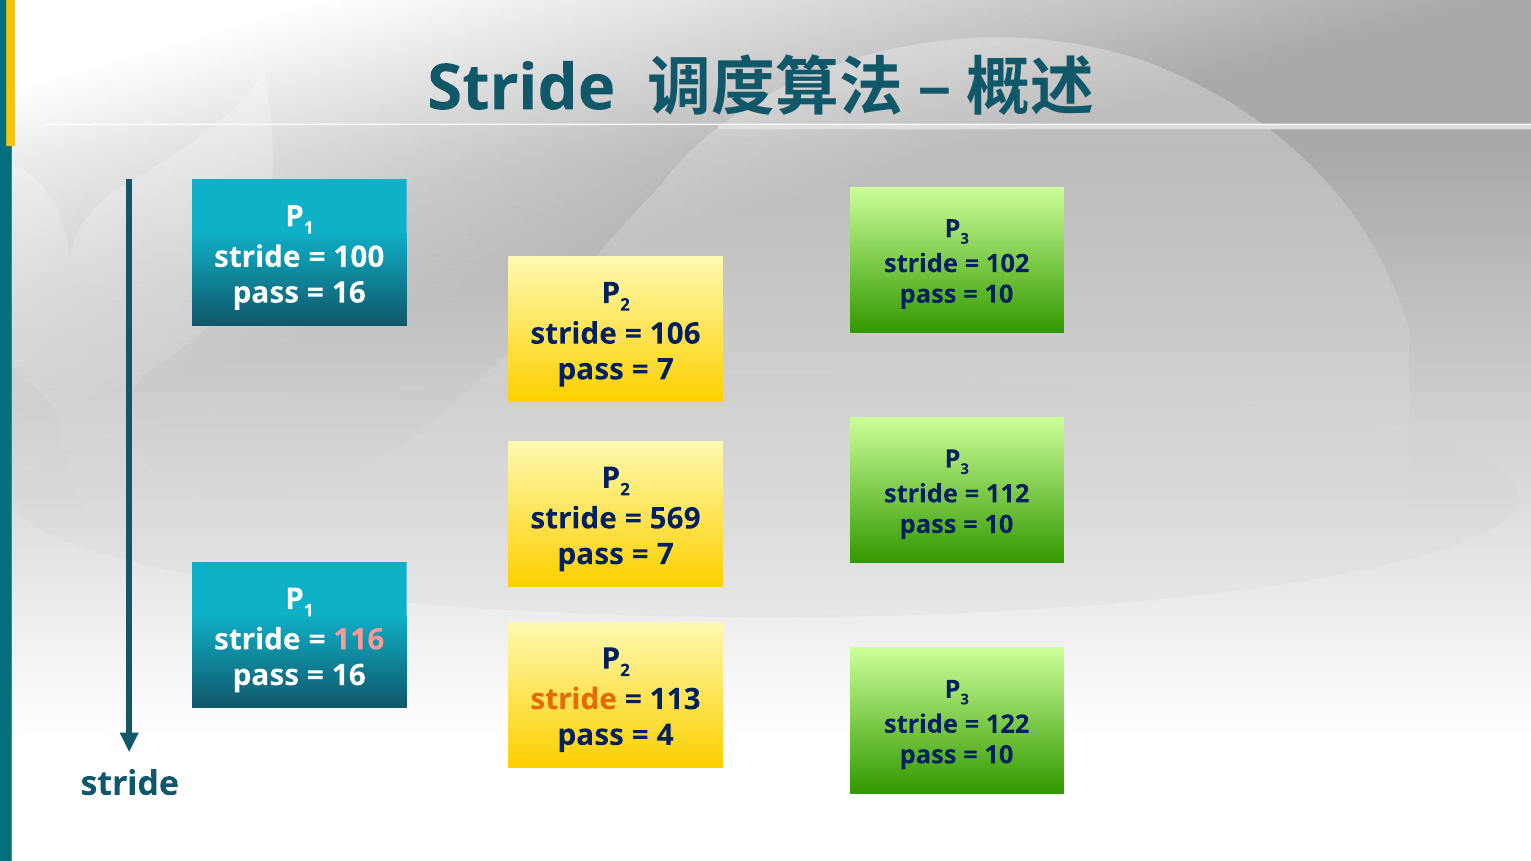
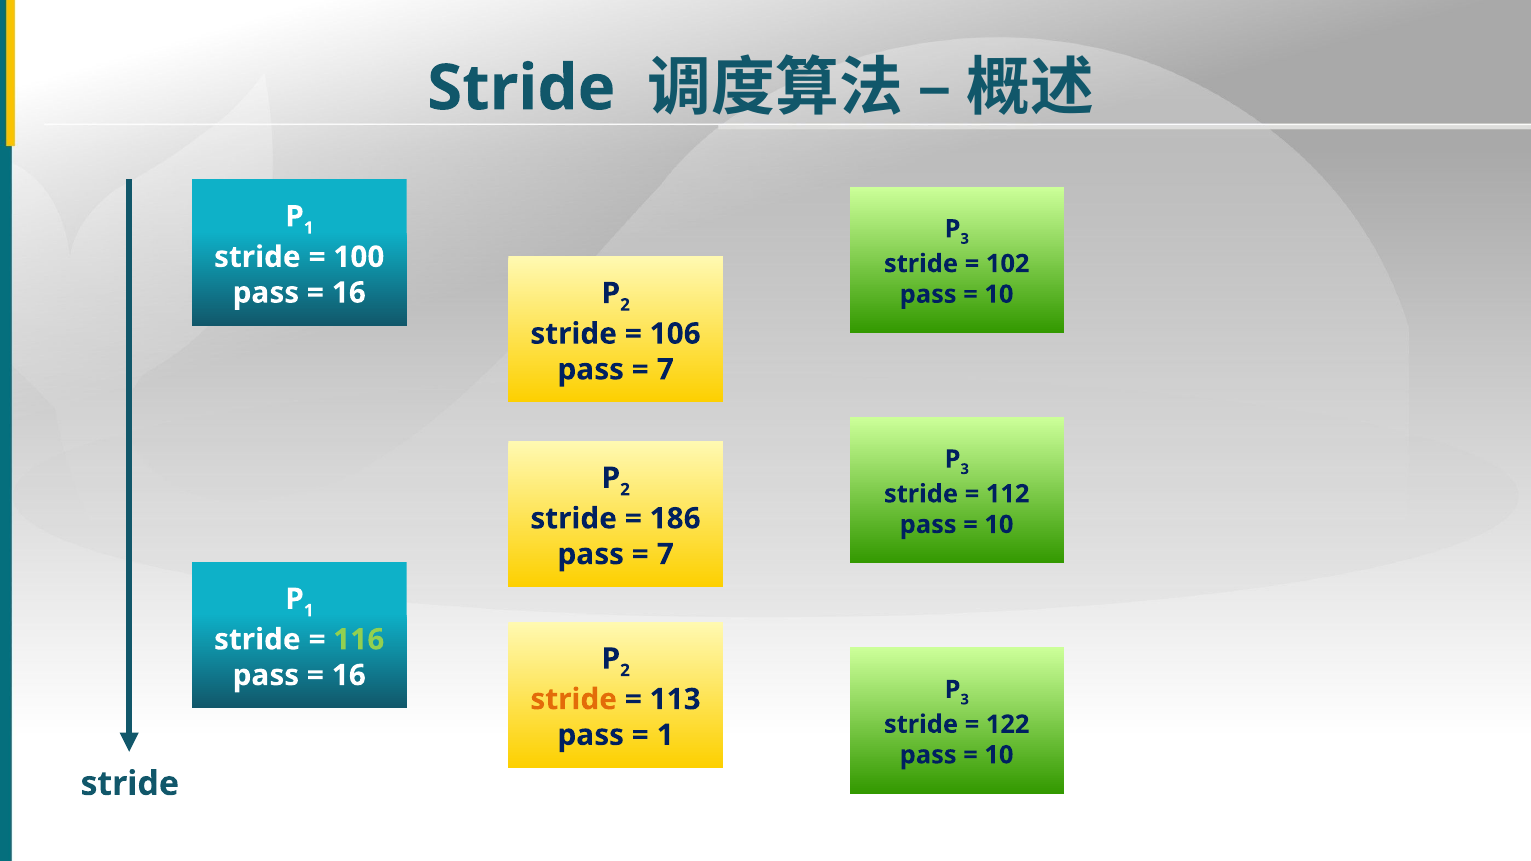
569: 569 -> 186
116 colour: pink -> light green
4 at (665, 735): 4 -> 1
